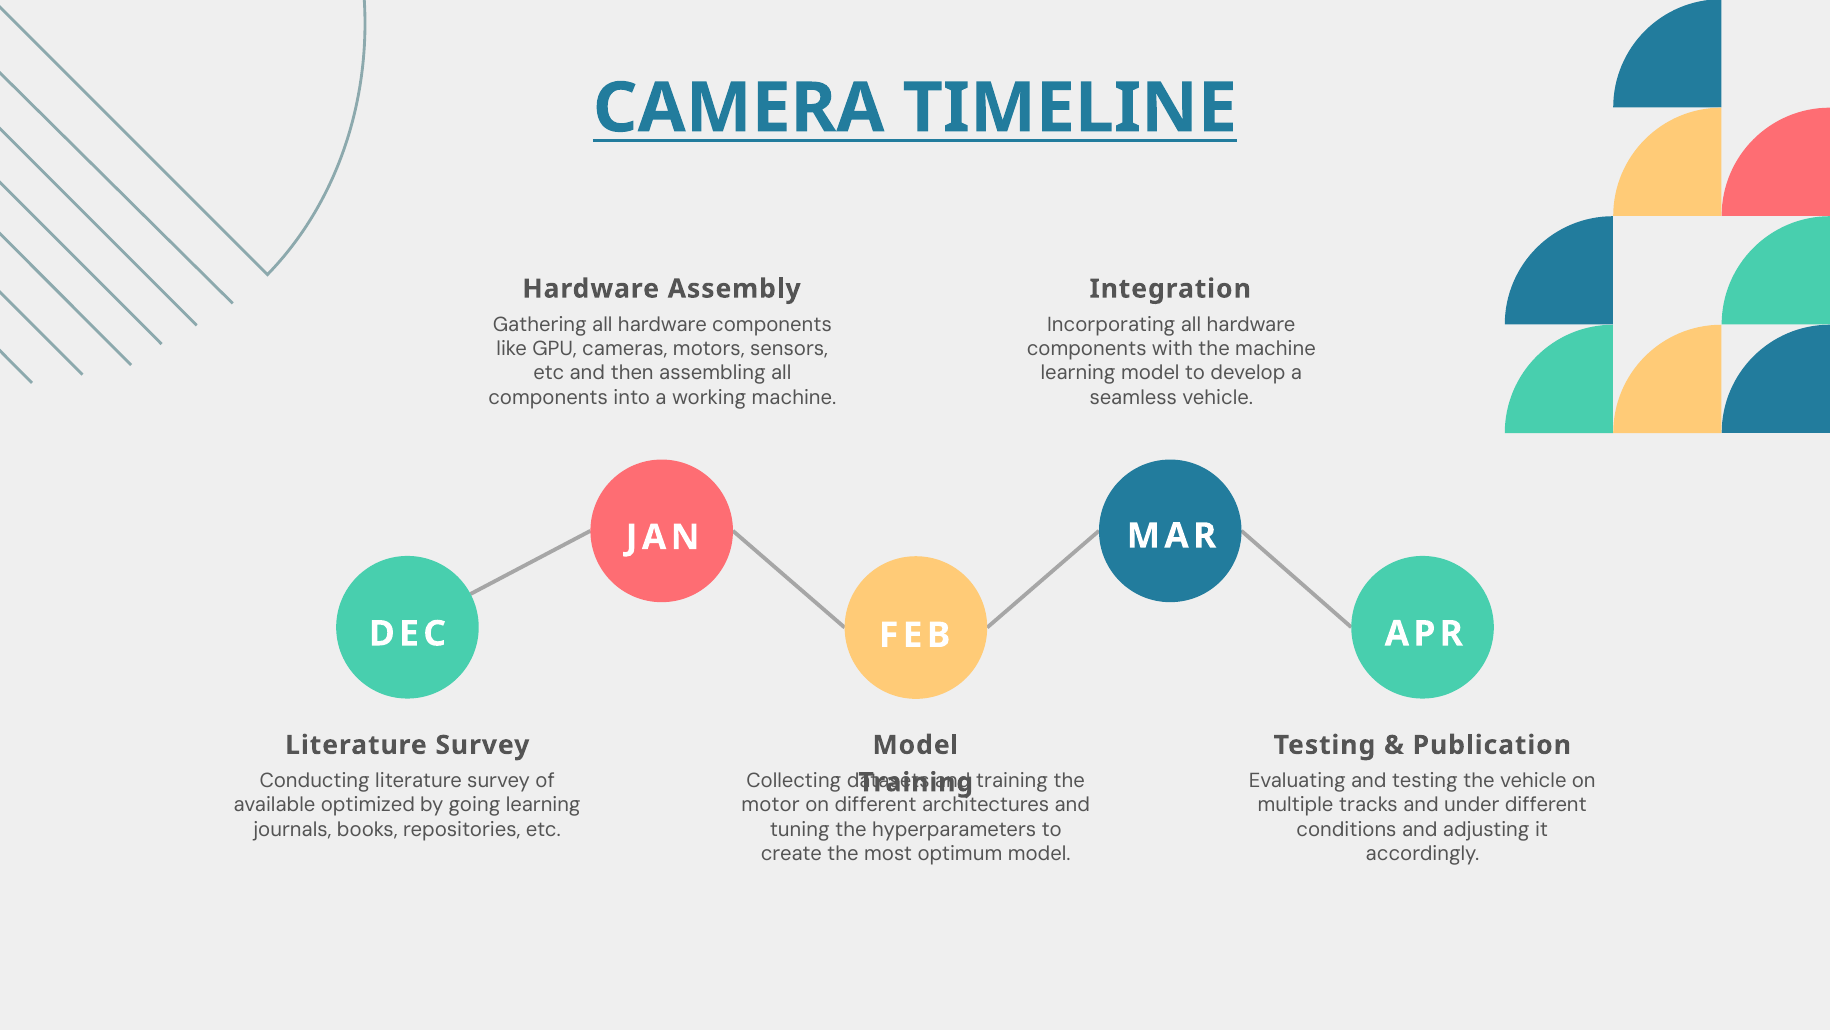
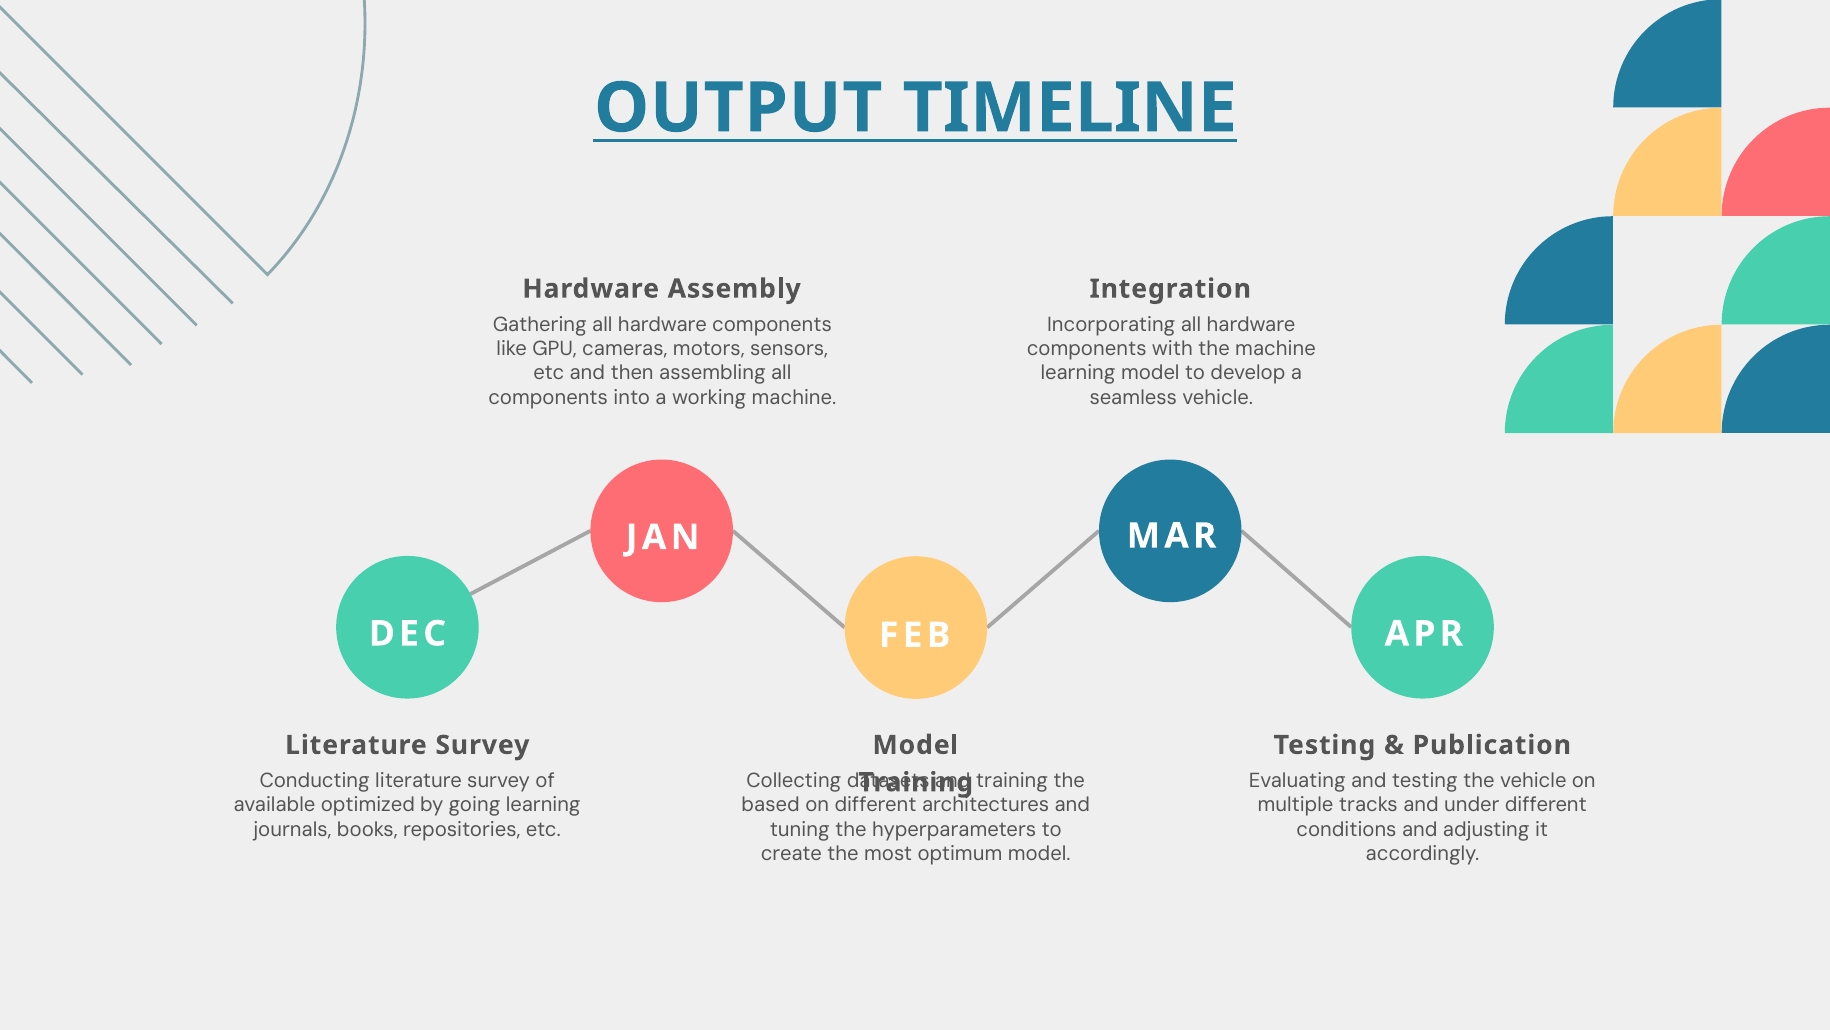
CAMERA: CAMERA -> OUTPUT
motor: motor -> based
